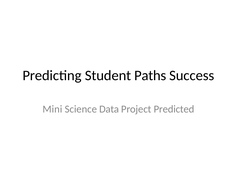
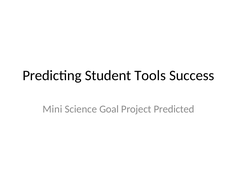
Paths: Paths -> Tools
Data: Data -> Goal
